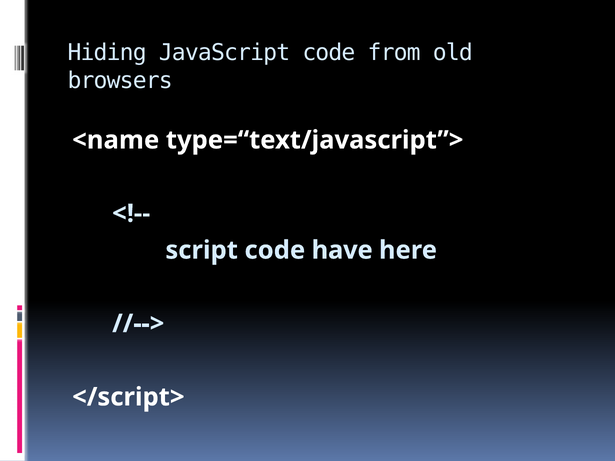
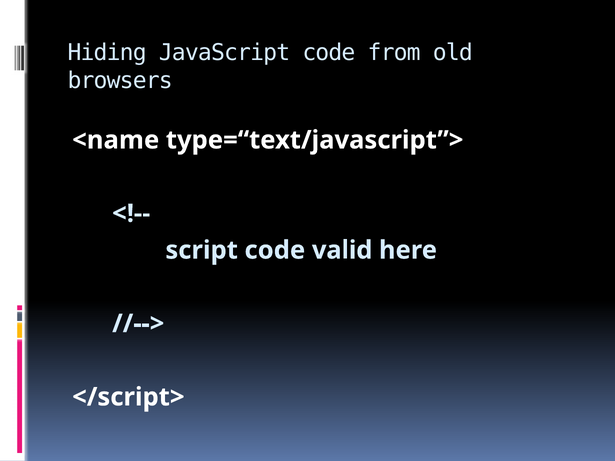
have: have -> valid
